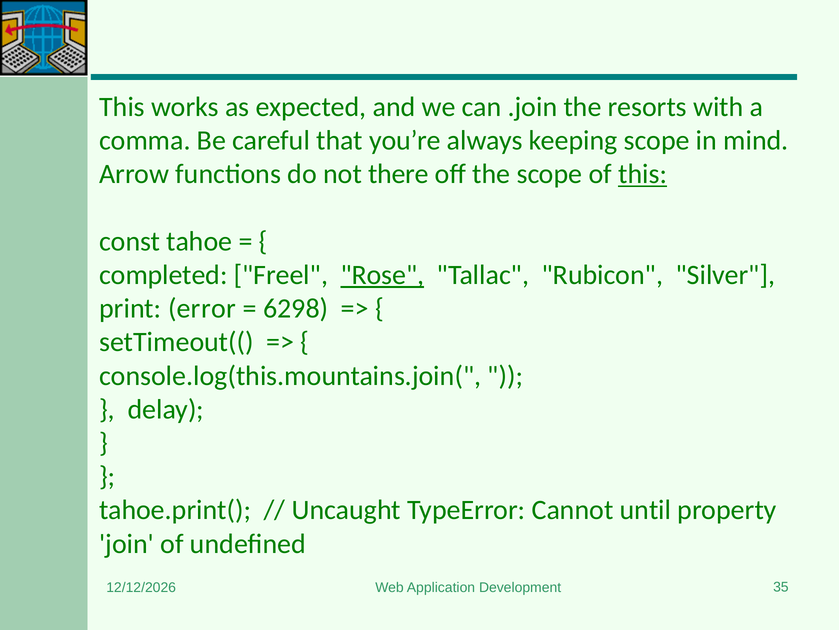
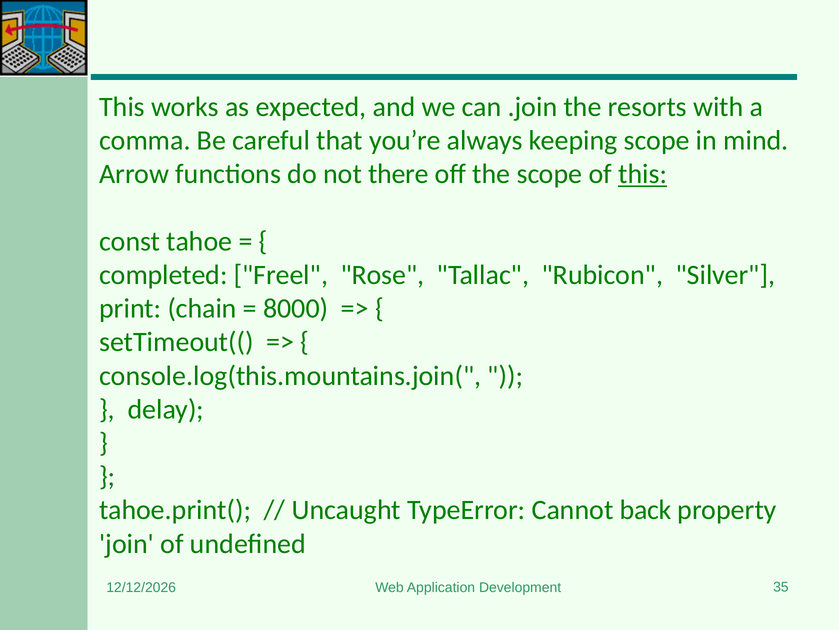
Rose underline: present -> none
error: error -> chain
6298: 6298 -> 8000
until: until -> back
